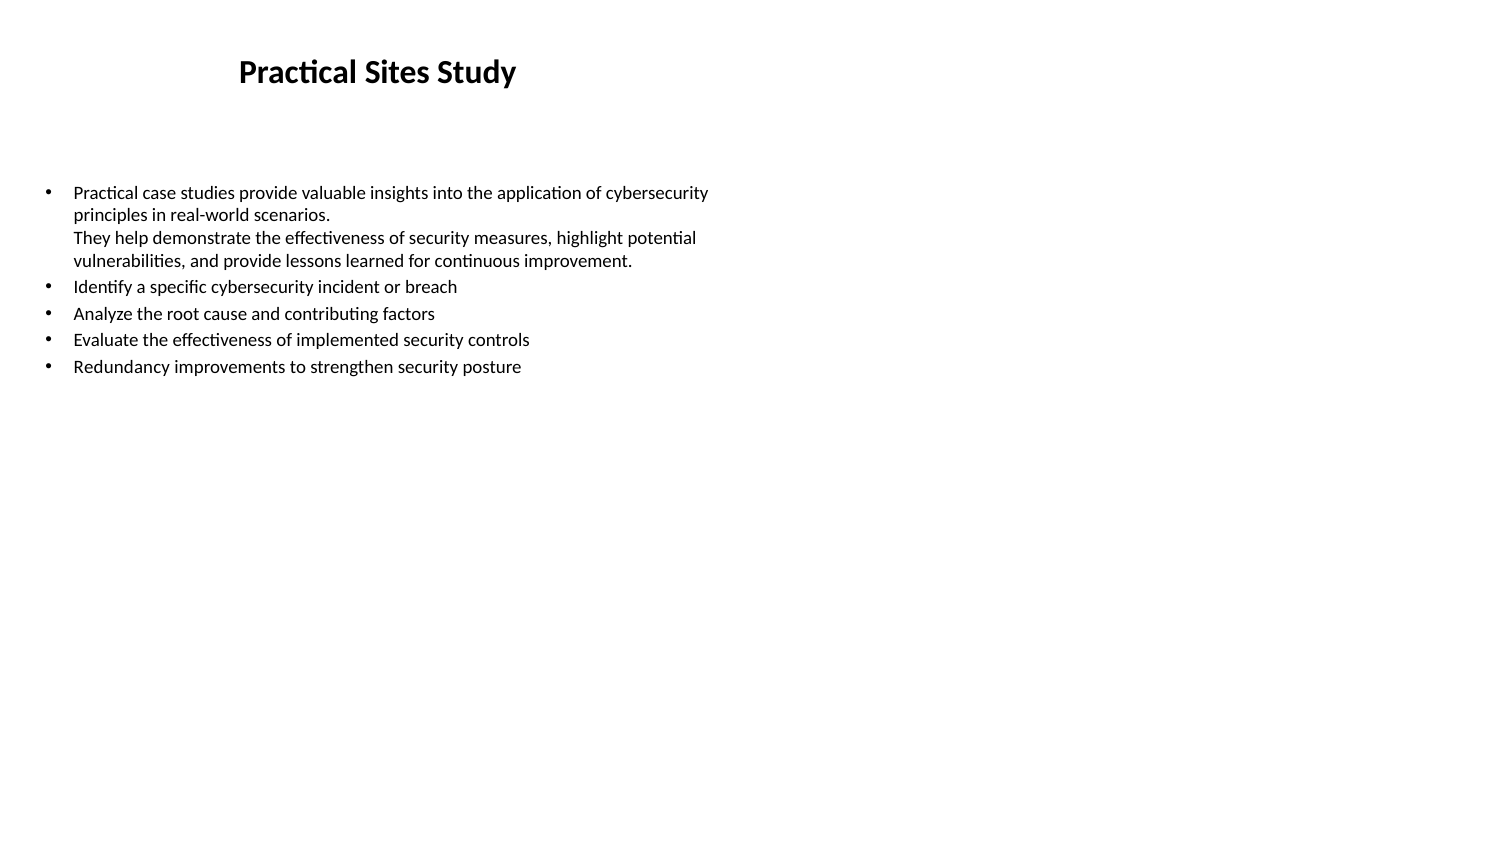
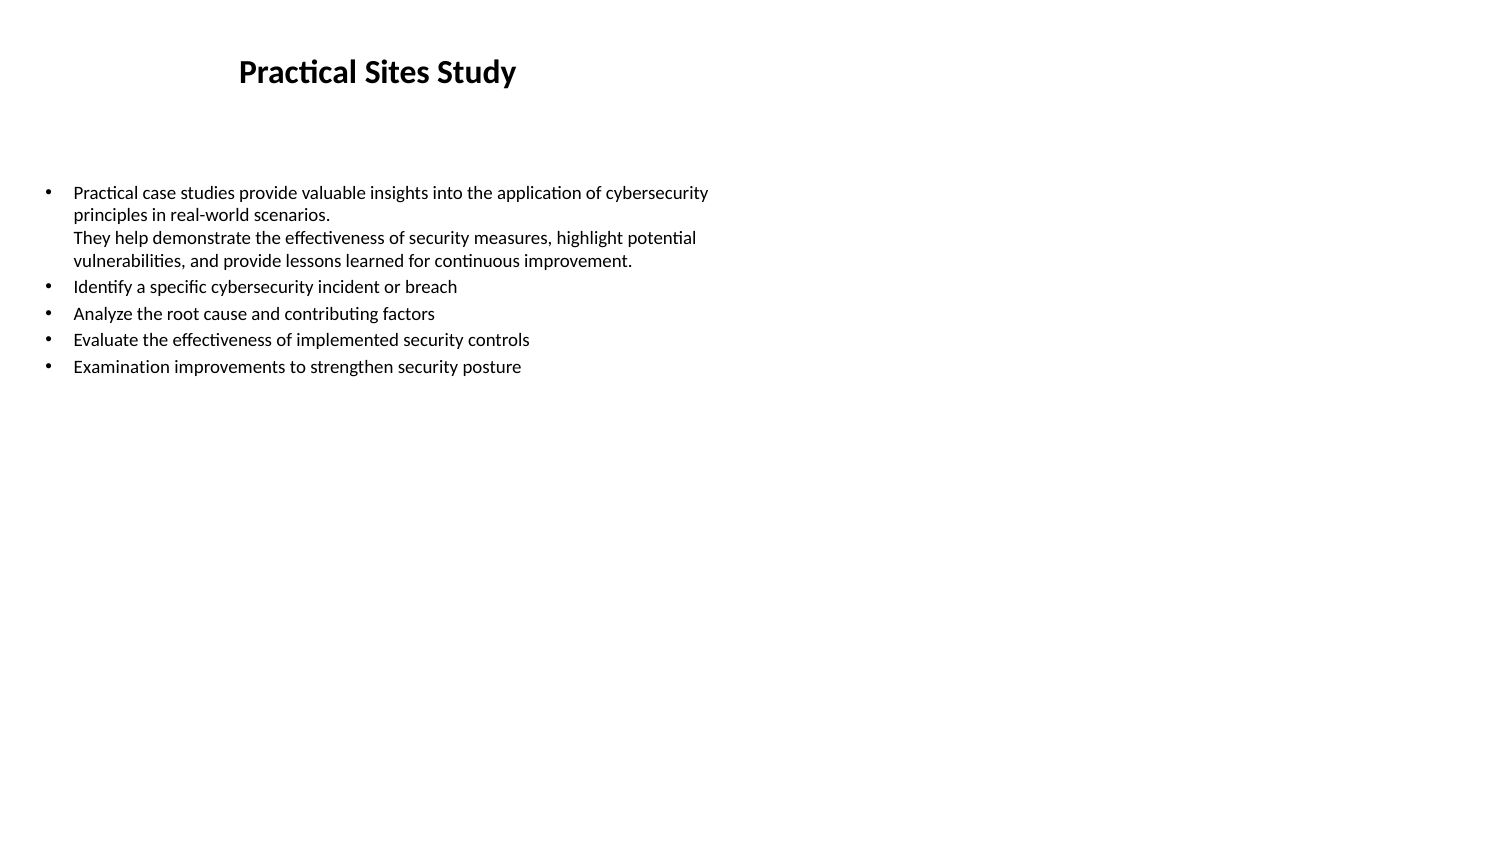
Redundancy: Redundancy -> Examination
